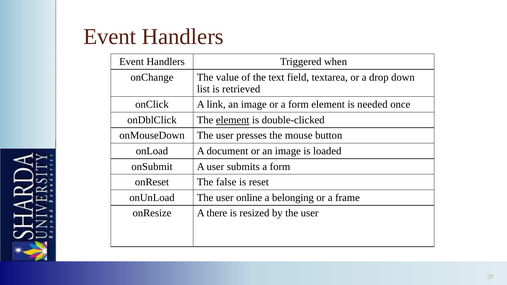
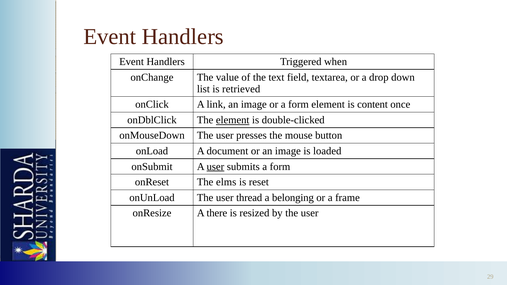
needed: needed -> content
user at (215, 167) underline: none -> present
false: false -> elms
online: online -> thread
